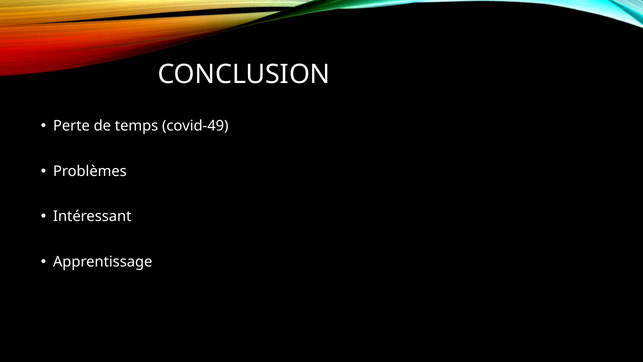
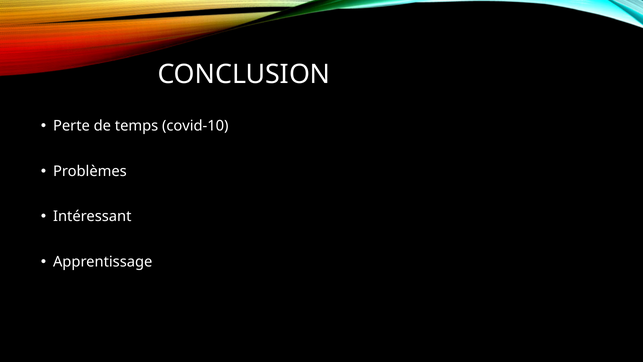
covid-49: covid-49 -> covid-10
